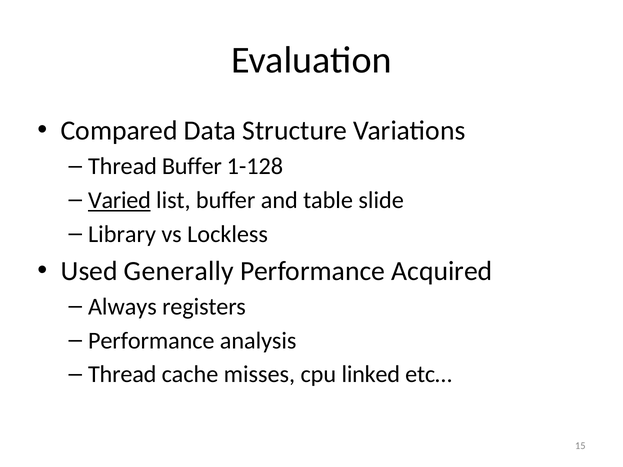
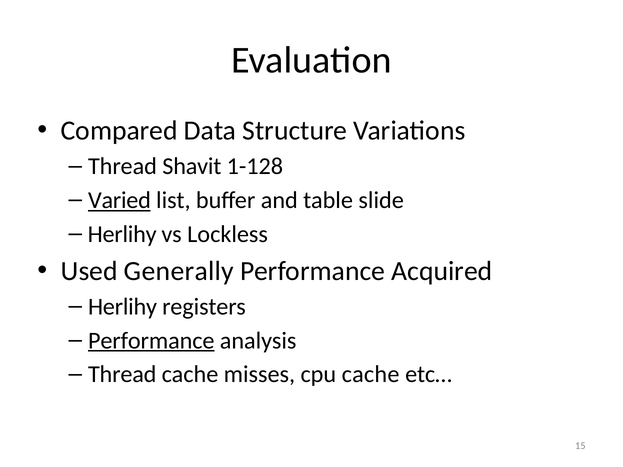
Thread Buffer: Buffer -> Shavit
Library at (122, 234): Library -> Herlihy
Always at (122, 307): Always -> Herlihy
Performance at (151, 341) underline: none -> present
cpu linked: linked -> cache
